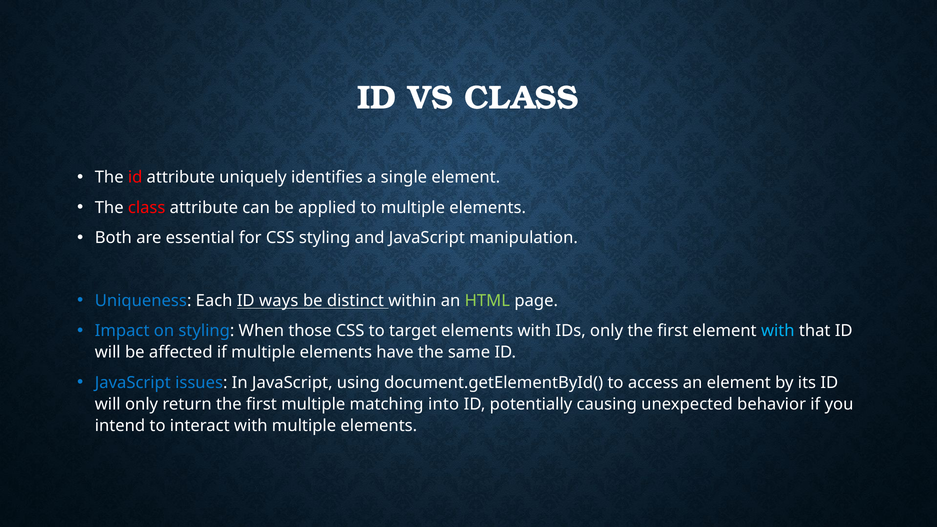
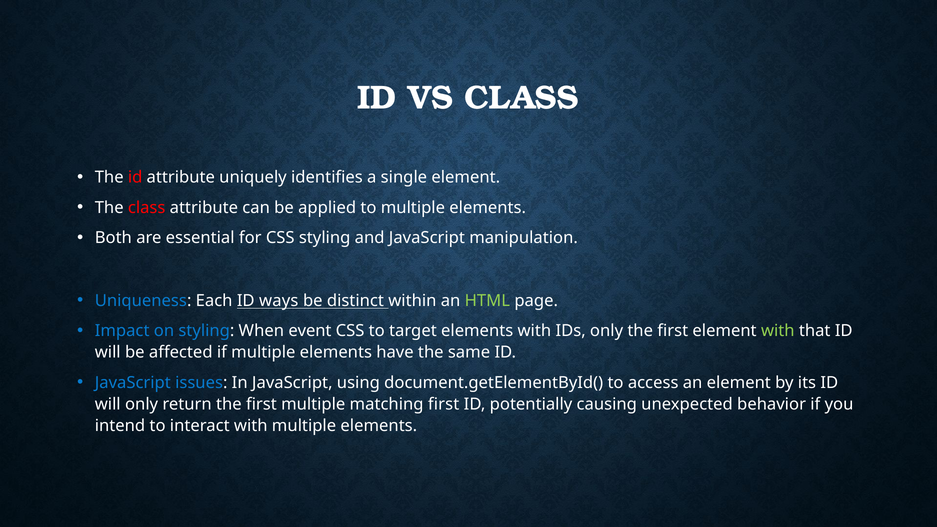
those: those -> event
with at (778, 331) colour: light blue -> light green
matching into: into -> first
